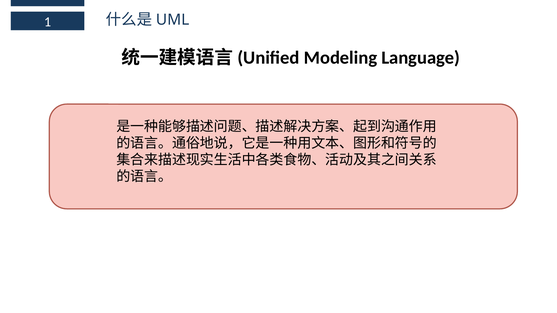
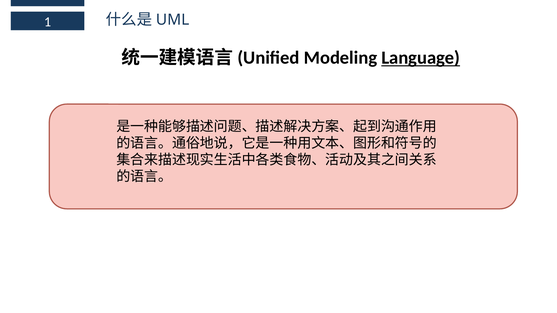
Language underline: none -> present
